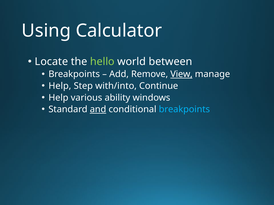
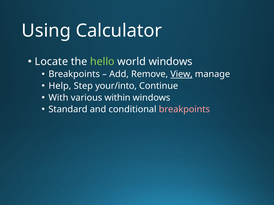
world between: between -> windows
with/into: with/into -> your/into
Help at (58, 98): Help -> With
ability: ability -> within
and underline: present -> none
breakpoints at (184, 110) colour: light blue -> pink
